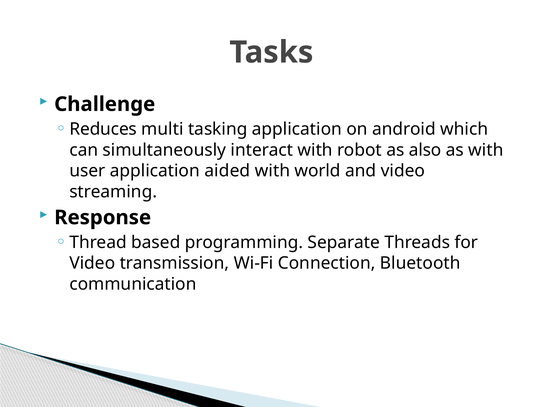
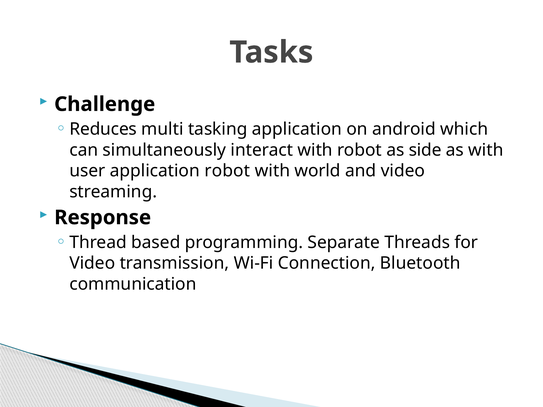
also: also -> side
application aided: aided -> robot
